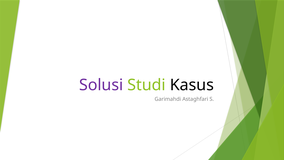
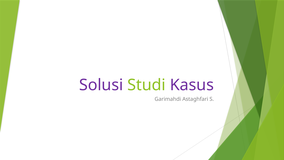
Kasus colour: black -> purple
